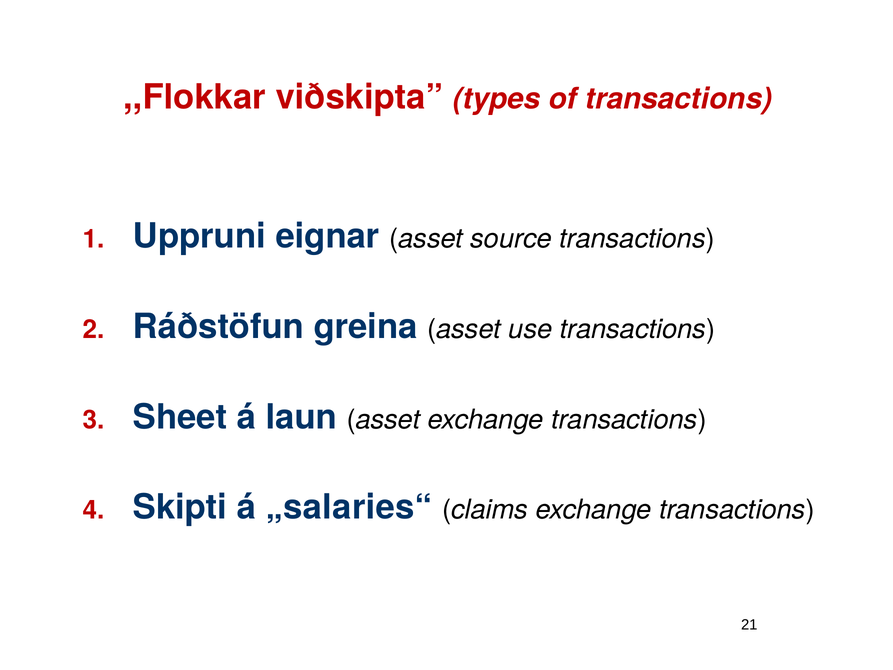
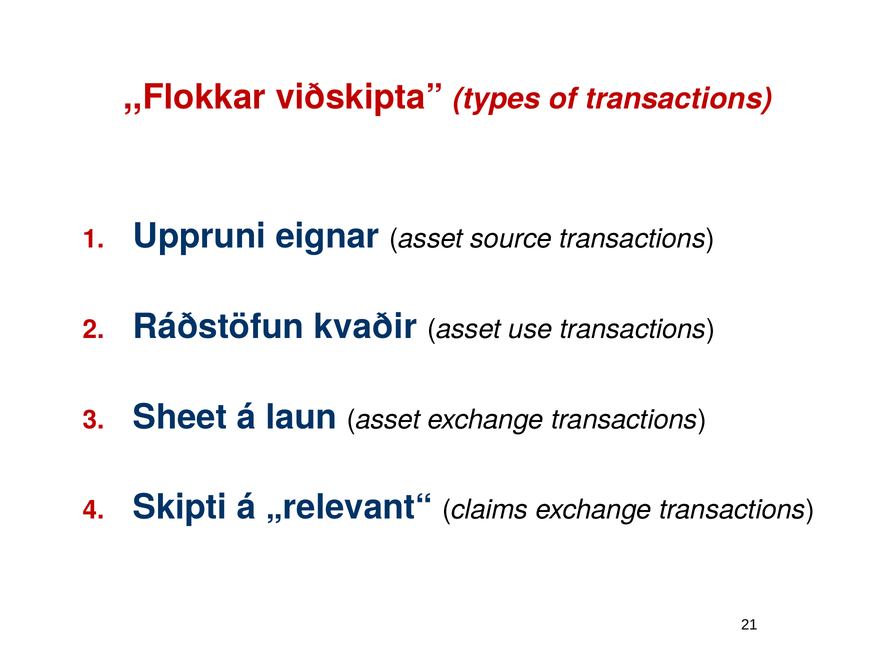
greina: greina -> kvaðir
„salaries“: „salaries“ -> „relevant“
